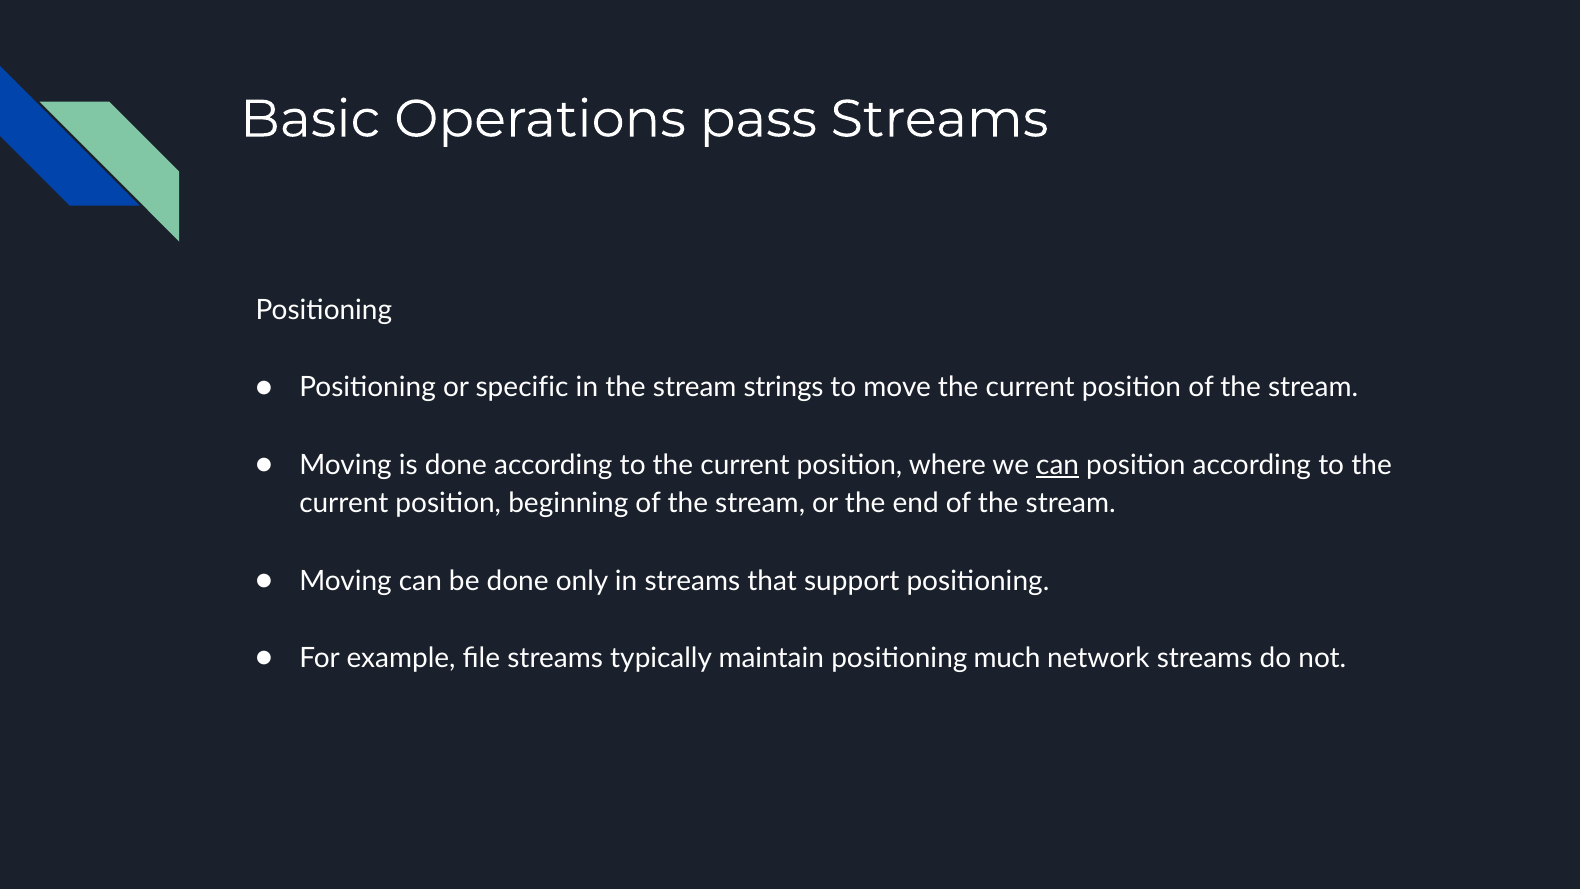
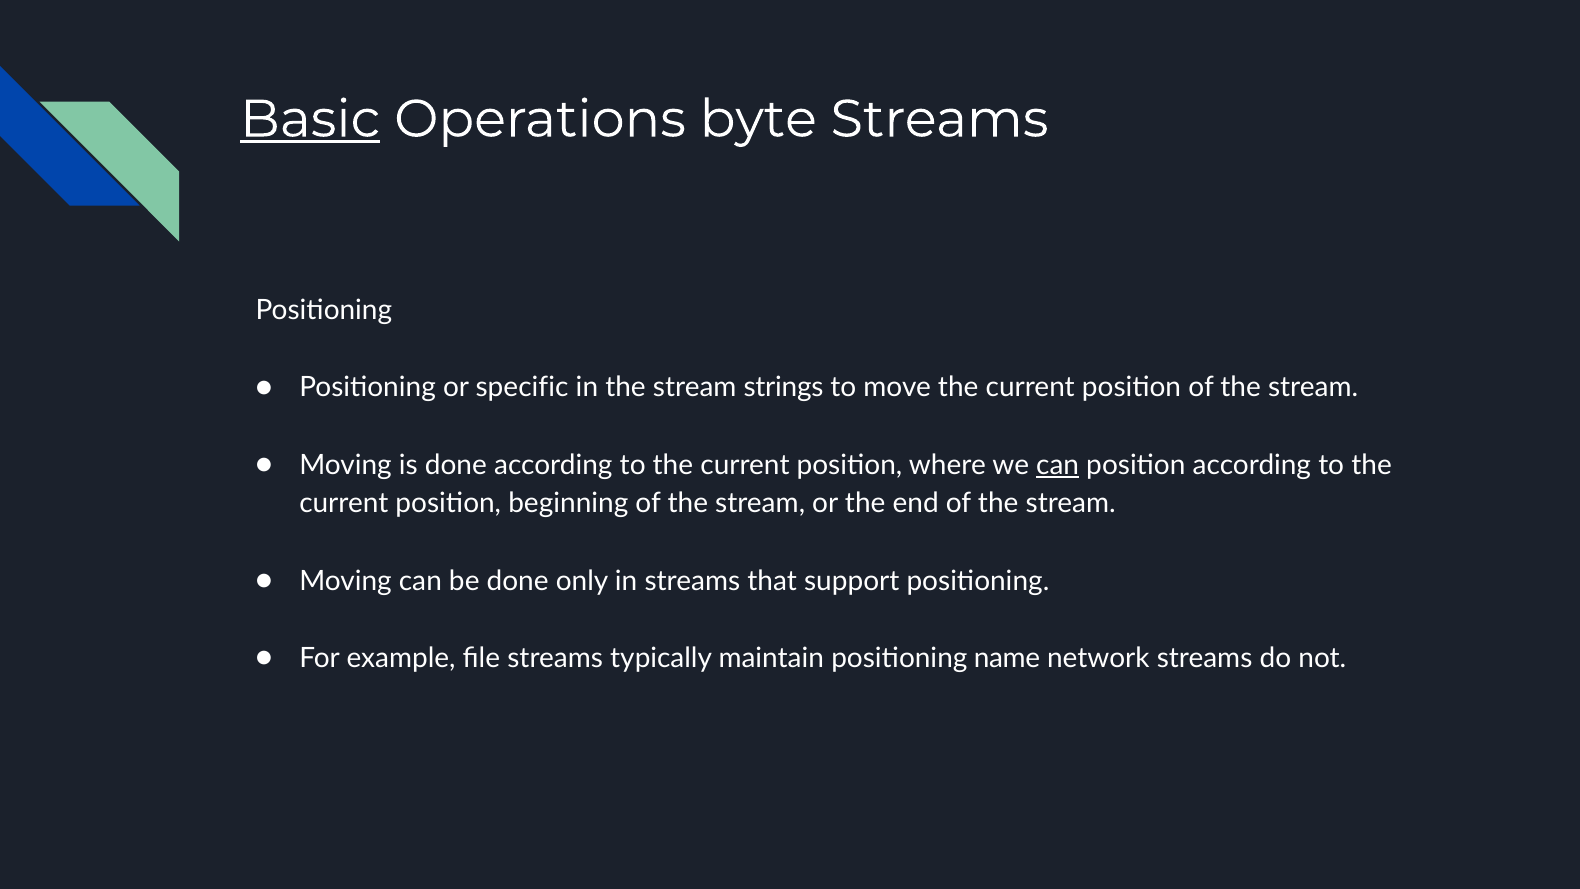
Basic underline: none -> present
pass: pass -> byte
much: much -> name
